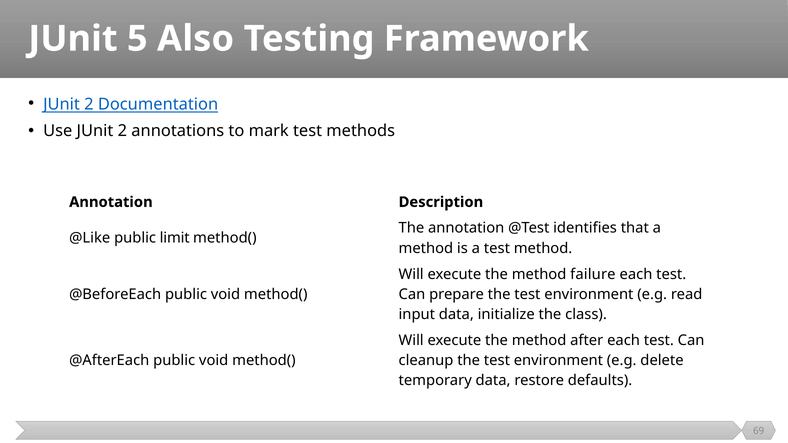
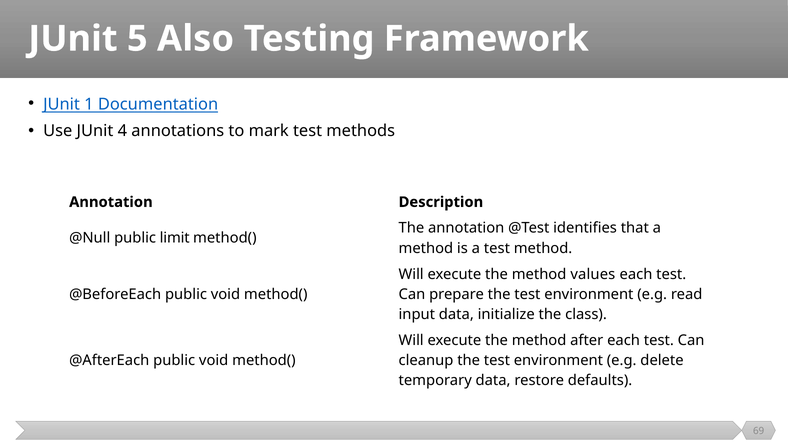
2 at (89, 105): 2 -> 1
Use JUnit 2: 2 -> 4
@Like: @Like -> @Null
failure: failure -> values
